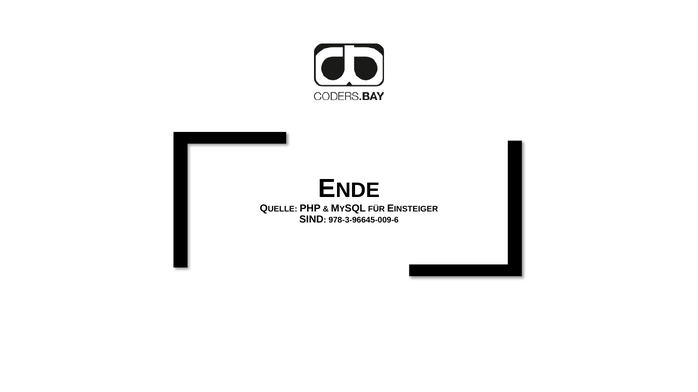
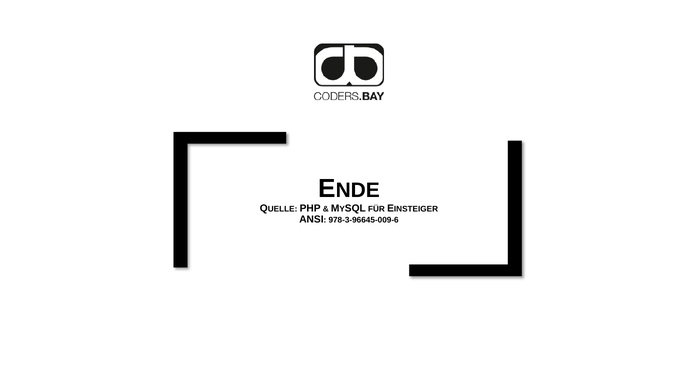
SIND: SIND -> ANSI
